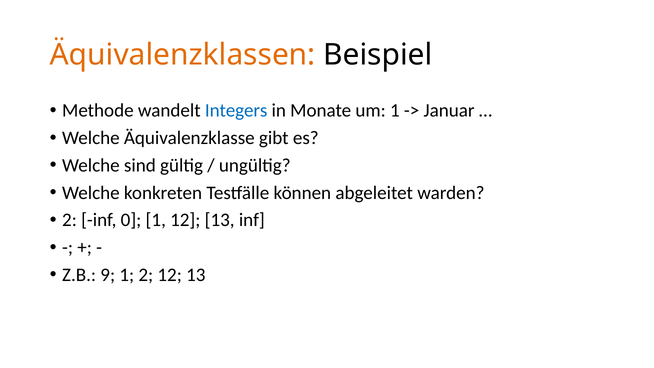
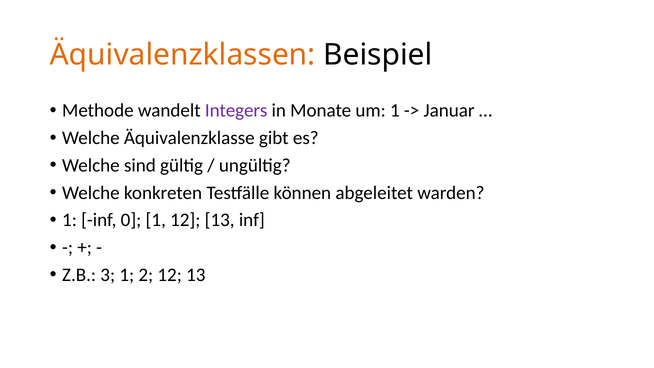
Integers colour: blue -> purple
2 at (69, 220): 2 -> 1
9: 9 -> 3
